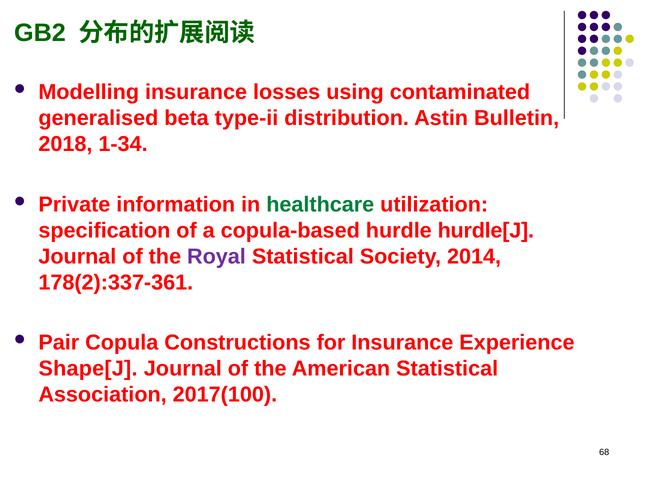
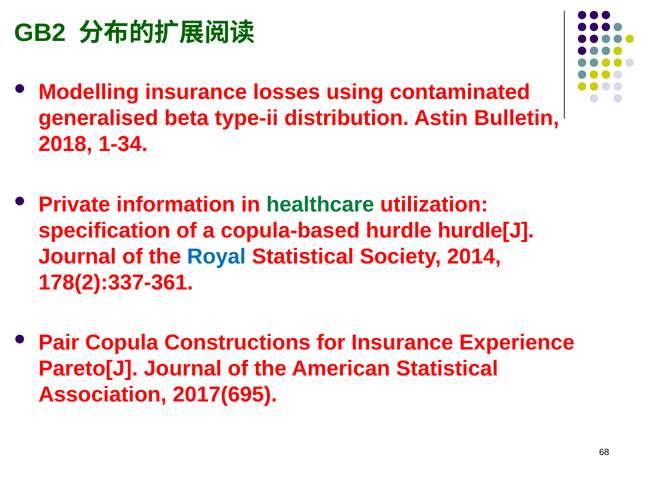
Royal colour: purple -> blue
Shape[J: Shape[J -> Pareto[J
2017(100: 2017(100 -> 2017(695
